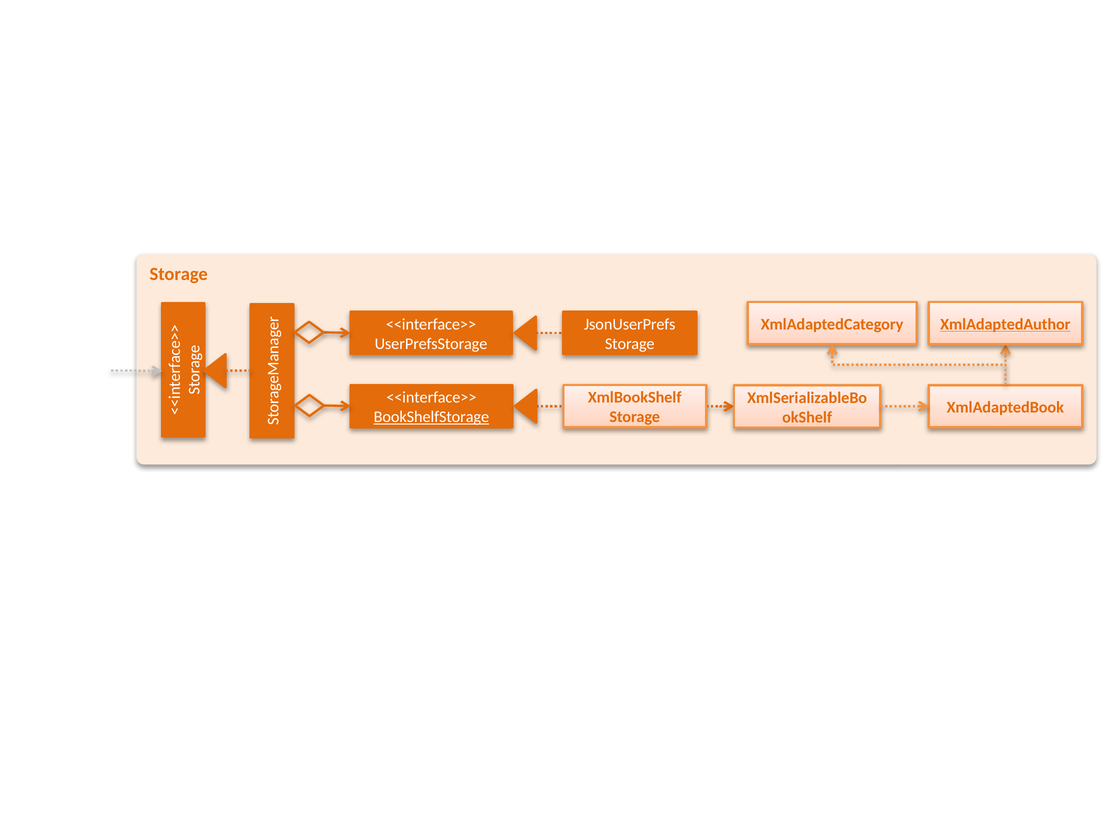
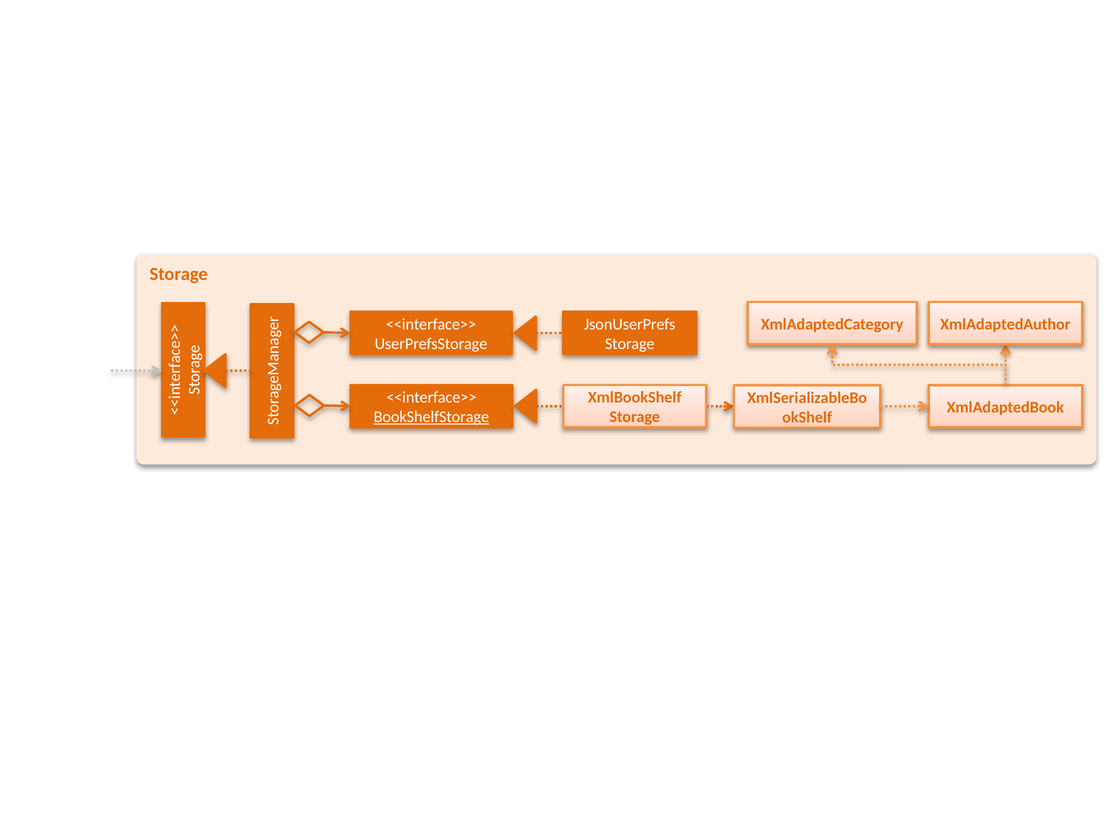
XmlAdaptedAuthor underline: present -> none
